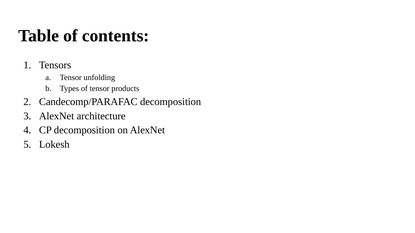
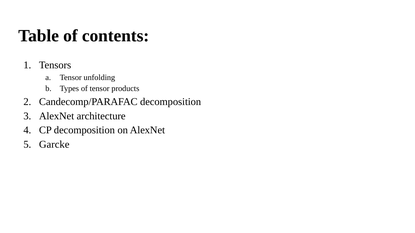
Lokesh: Lokesh -> Garcke
